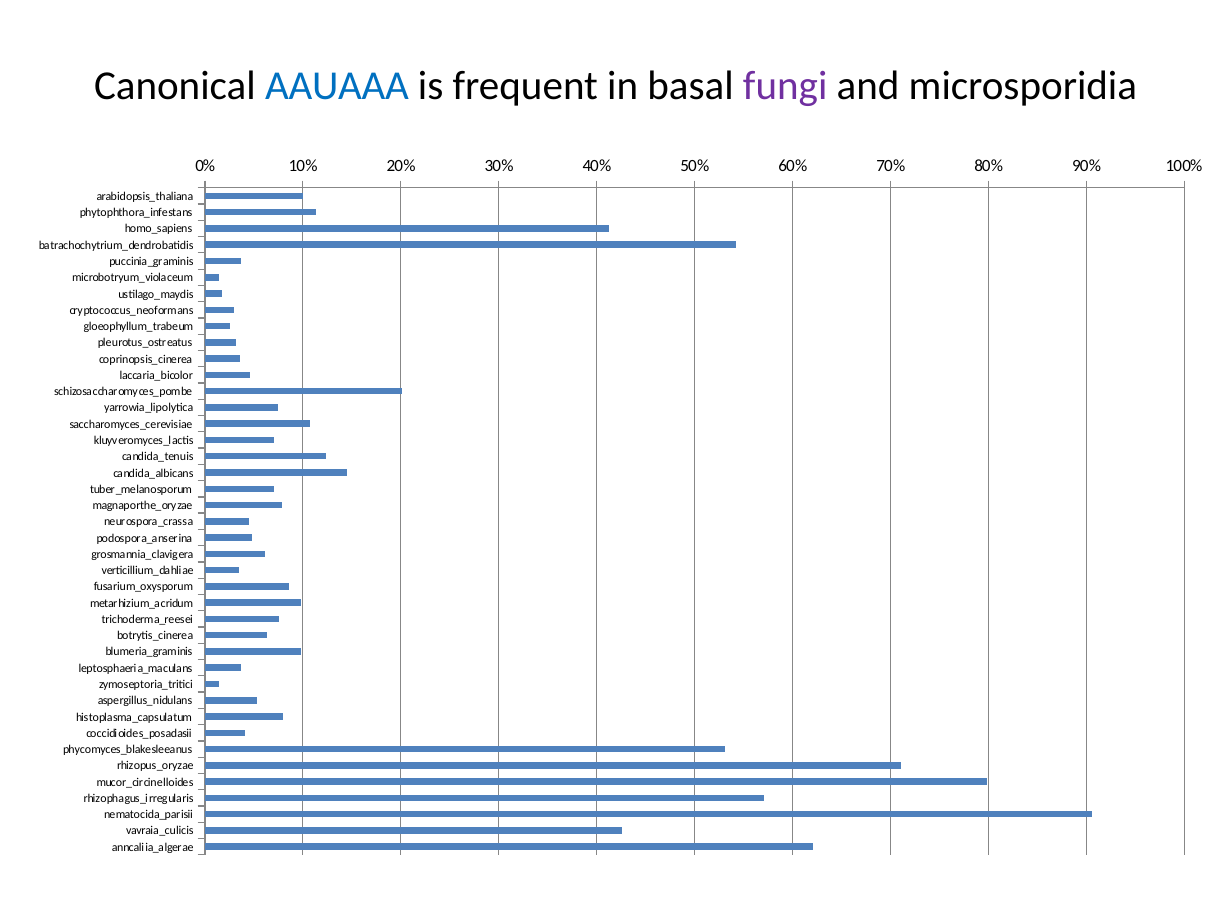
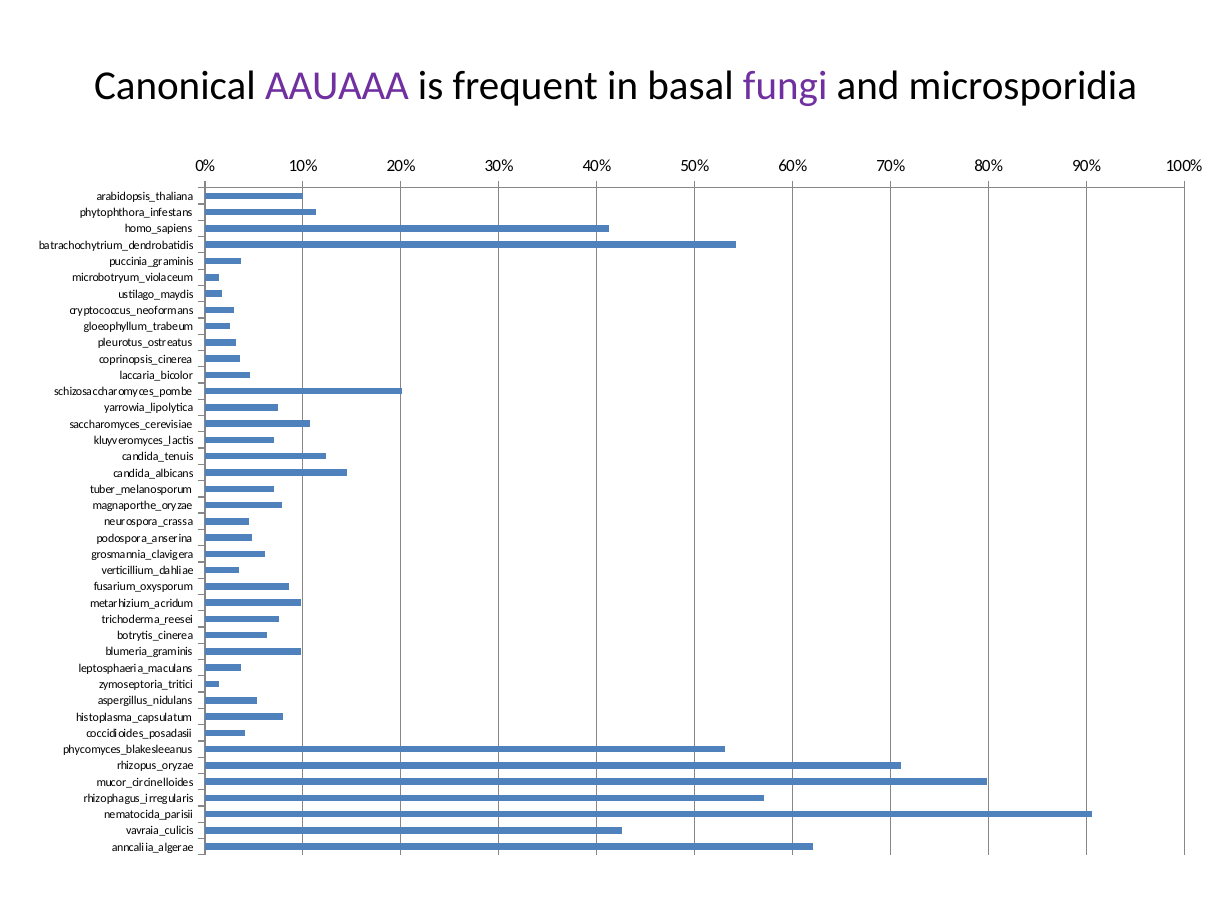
AAUAAA colour: blue -> purple
